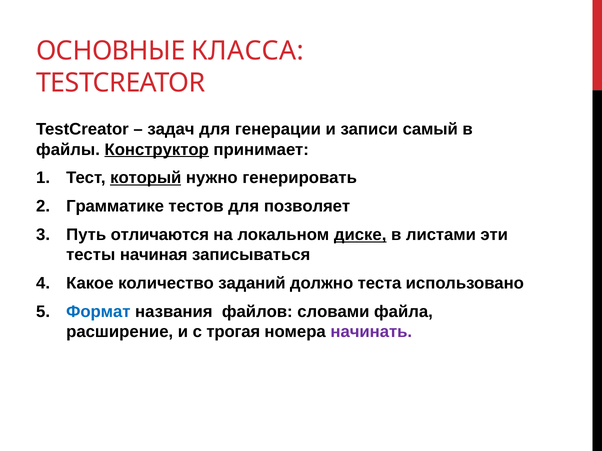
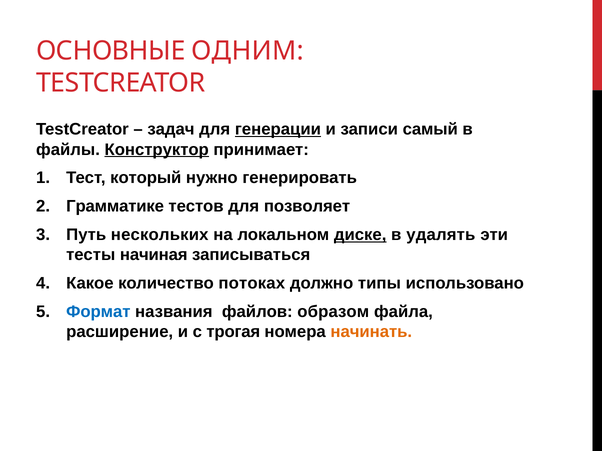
КЛАССА: КЛАССА -> ОДНИМ
генерации underline: none -> present
который underline: present -> none
отличаются: отличаются -> нескольких
листами: листами -> удалять
заданий: заданий -> потоках
теста: теста -> типы
словами: словами -> образом
начинать colour: purple -> orange
